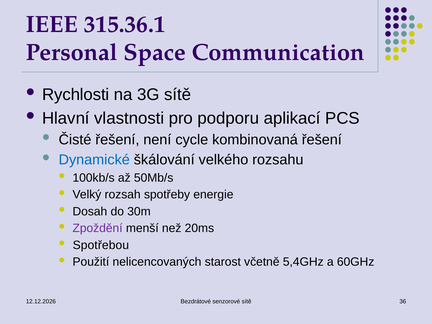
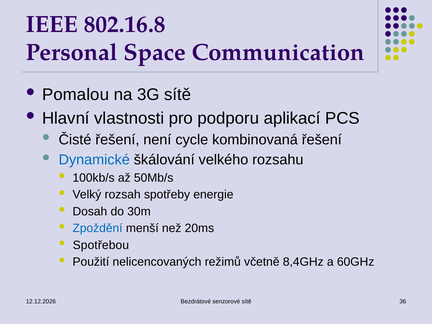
315.36.1: 315.36.1 -> 802.16.8
Rychlosti: Rychlosti -> Pomalou
Zpoždění colour: purple -> blue
starost: starost -> režimů
5,4GHz: 5,4GHz -> 8,4GHz
